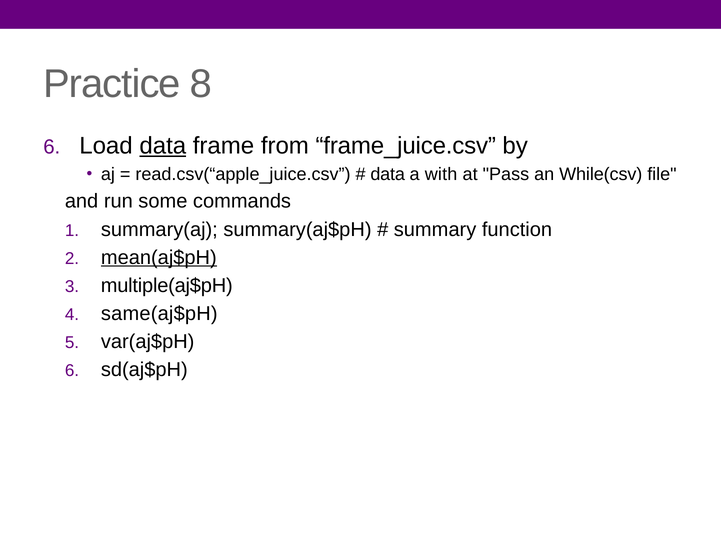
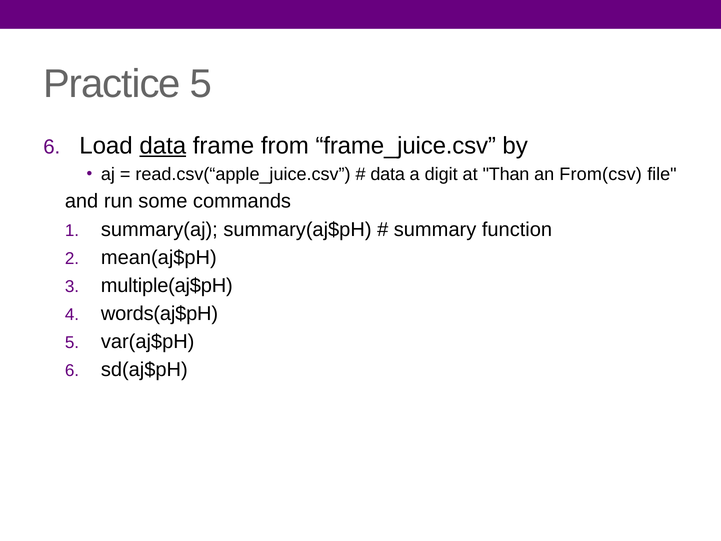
Practice 8: 8 -> 5
with: with -> digit
Pass: Pass -> Than
While(csv: While(csv -> From(csv
mean(aj$pH underline: present -> none
same(aj$pH: same(aj$pH -> words(aj$pH
